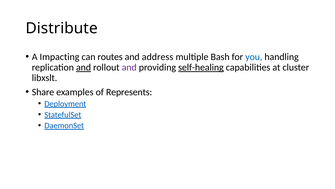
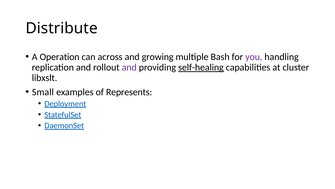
Impacting: Impacting -> Operation
routes: routes -> across
address: address -> growing
you colour: blue -> purple
and at (84, 67) underline: present -> none
Share: Share -> Small
